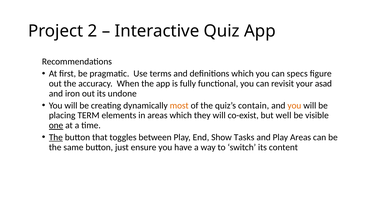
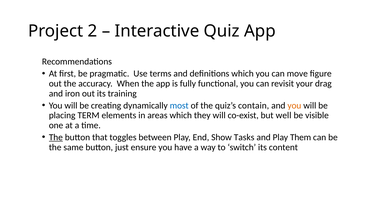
specs: specs -> move
asad: asad -> drag
undone: undone -> training
most colour: orange -> blue
one underline: present -> none
Play Areas: Areas -> Them
